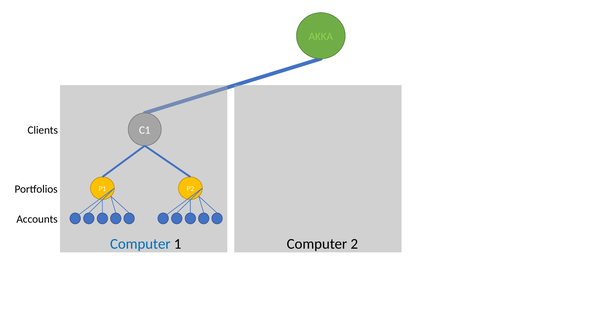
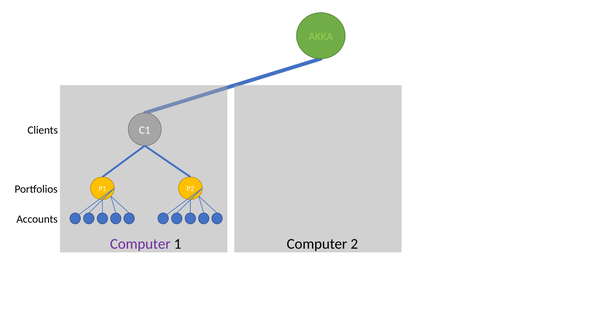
Computer at (140, 243) colour: blue -> purple
